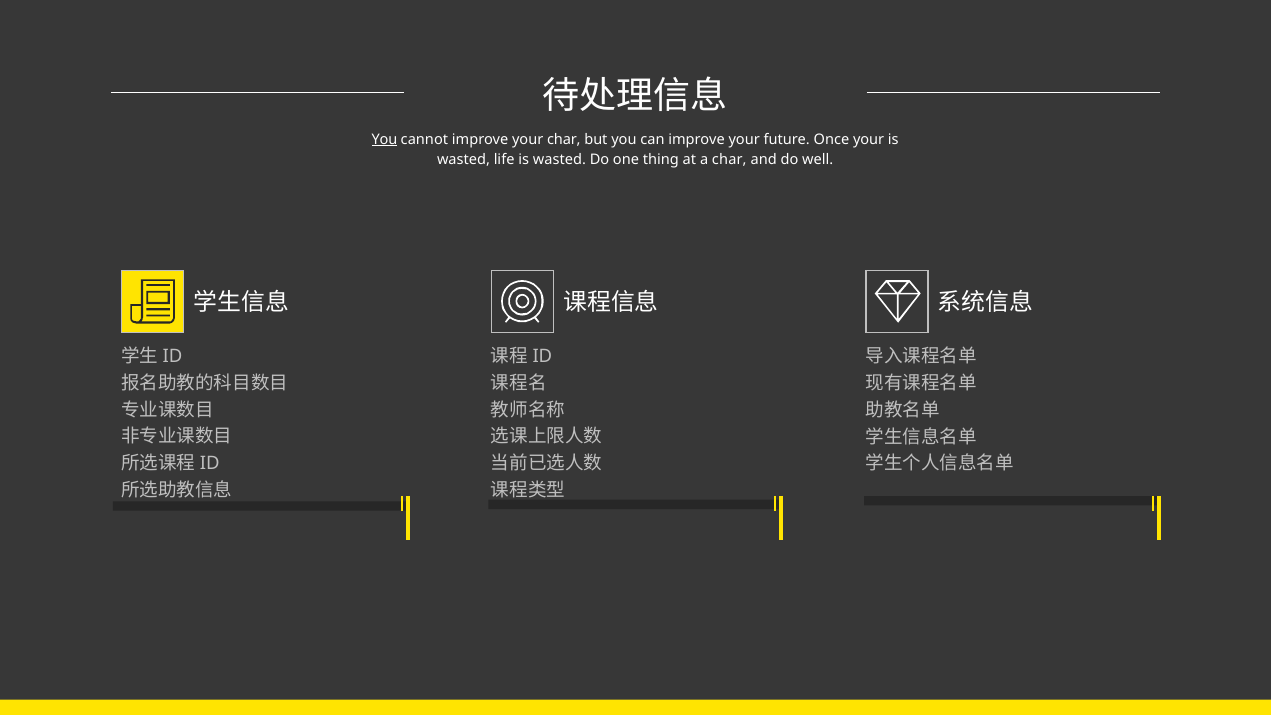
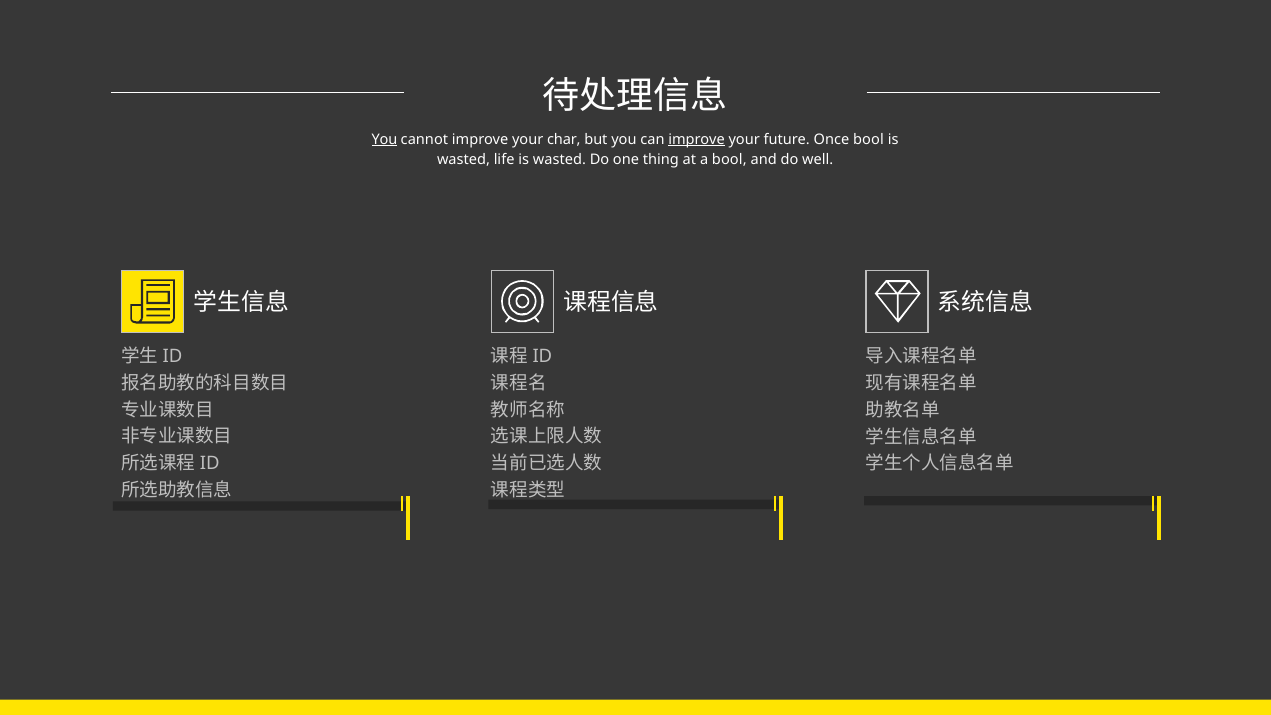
improve at (697, 139) underline: none -> present
Once your: your -> bool
a char: char -> bool
